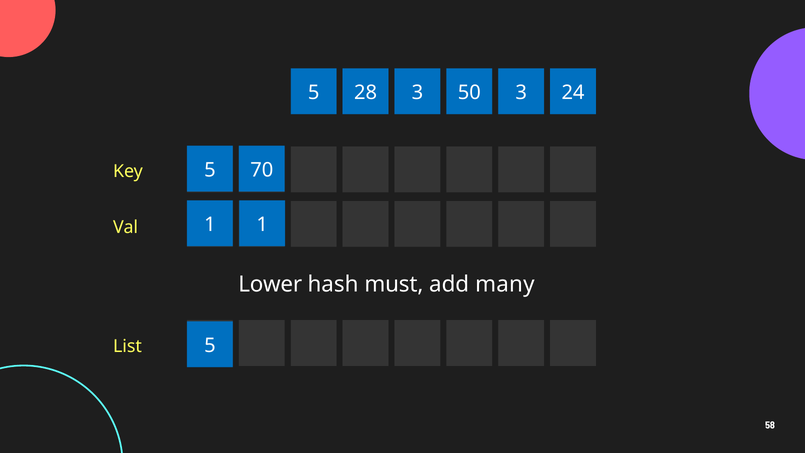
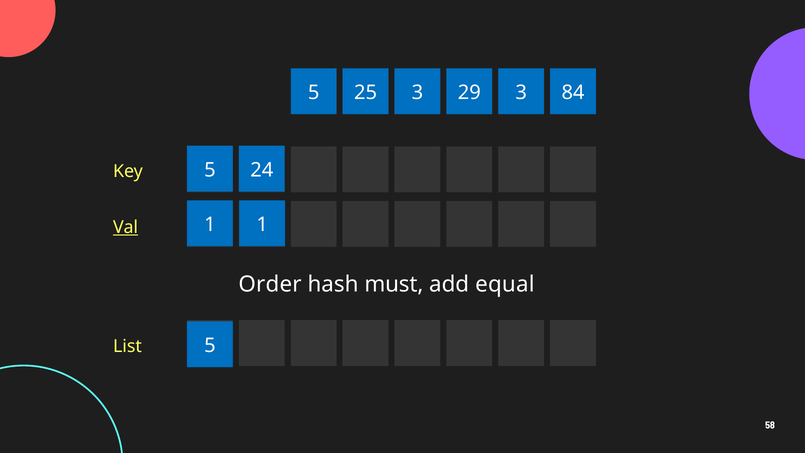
28: 28 -> 25
50: 50 -> 29
24: 24 -> 84
70: 70 -> 24
Val underline: none -> present
Lower: Lower -> Order
many: many -> equal
